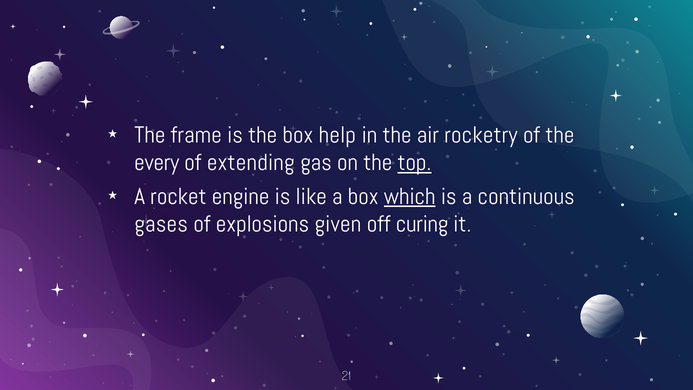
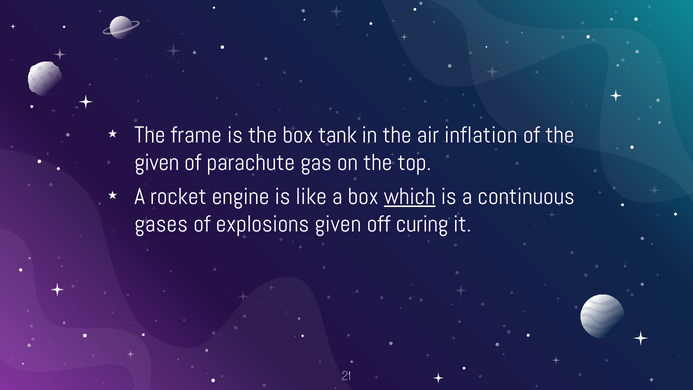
help: help -> tank
rocketry: rocketry -> inflation
every at (157, 163): every -> given
extending: extending -> parachute
top underline: present -> none
